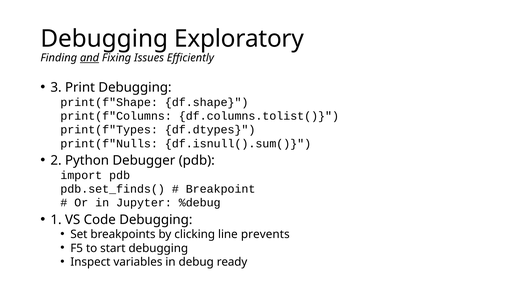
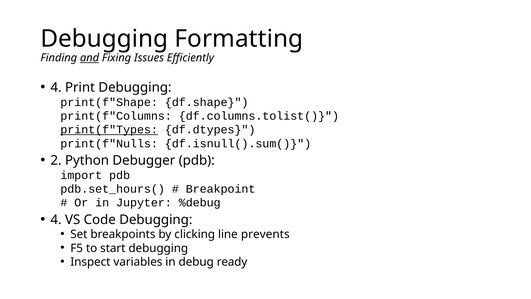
Exploratory: Exploratory -> Formatting
3 at (56, 87): 3 -> 4
print(f"Types underline: none -> present
pdb.set_finds(: pdb.set_finds( -> pdb.set_hours(
1 at (56, 220): 1 -> 4
